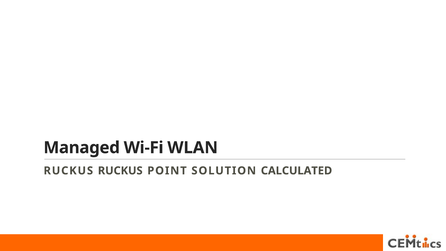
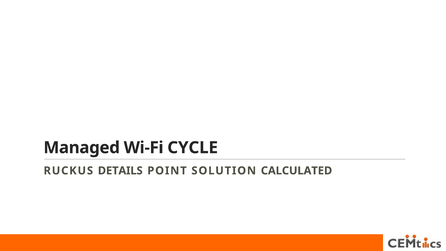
WLAN: WLAN -> CYCLE
RUCKUS RUCKUS: RUCKUS -> DETAILS
